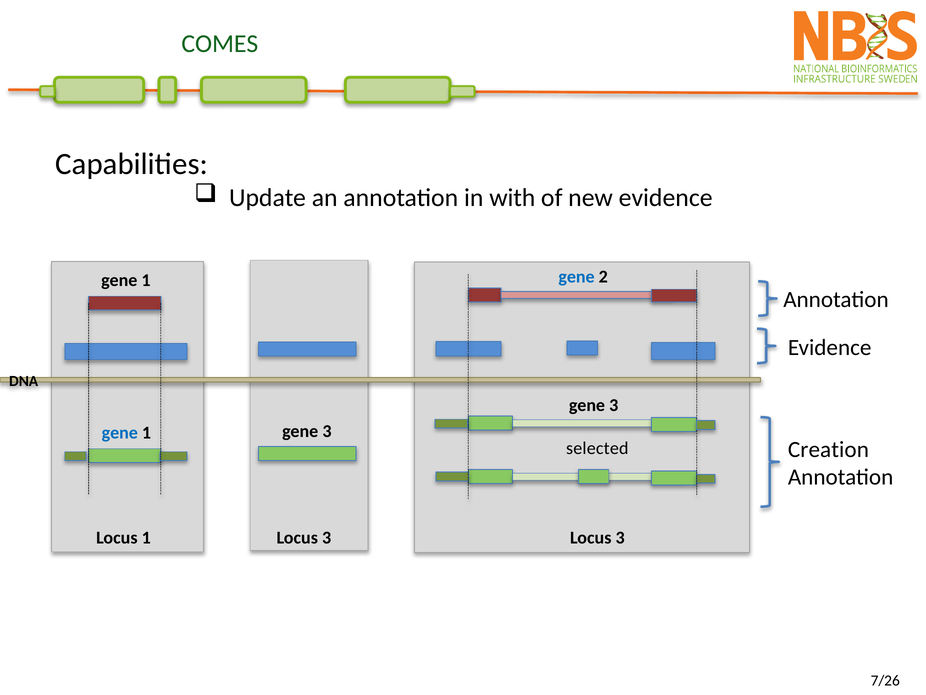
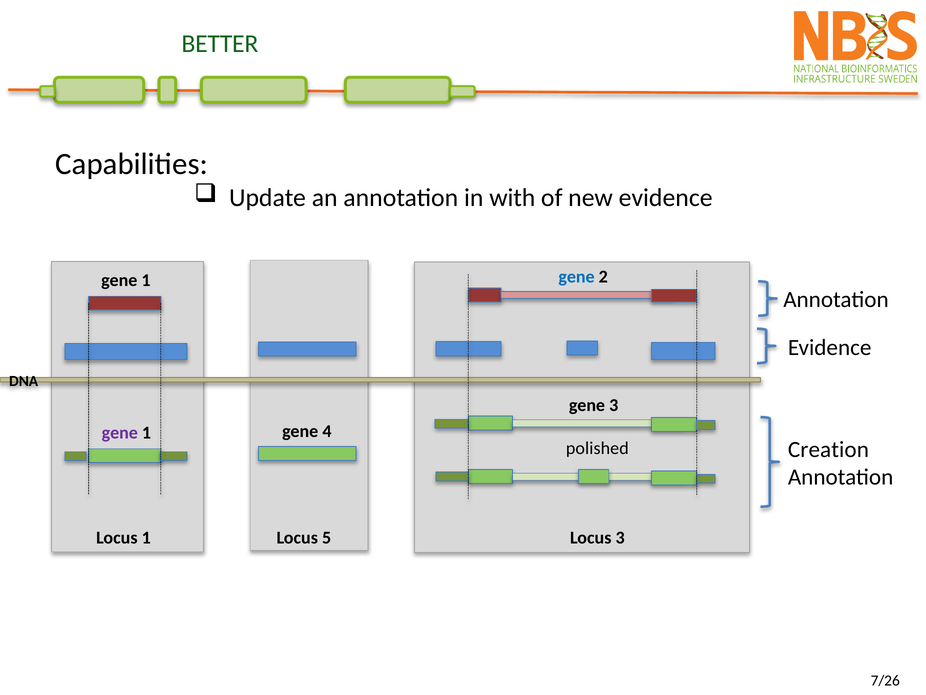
COMES: COMES -> BETTER
gene at (120, 432) colour: blue -> purple
1 gene 3: 3 -> 4
selected: selected -> polished
1 Locus 3: 3 -> 5
